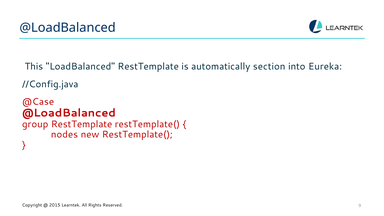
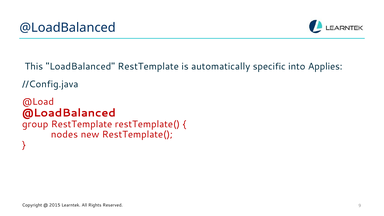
section: section -> specific
Eureka: Eureka -> Applies
@Case: @Case -> @Load
